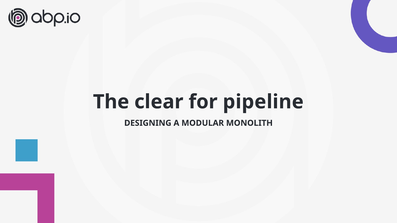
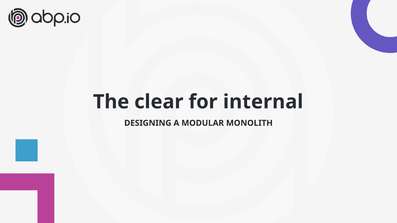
pipeline: pipeline -> internal
